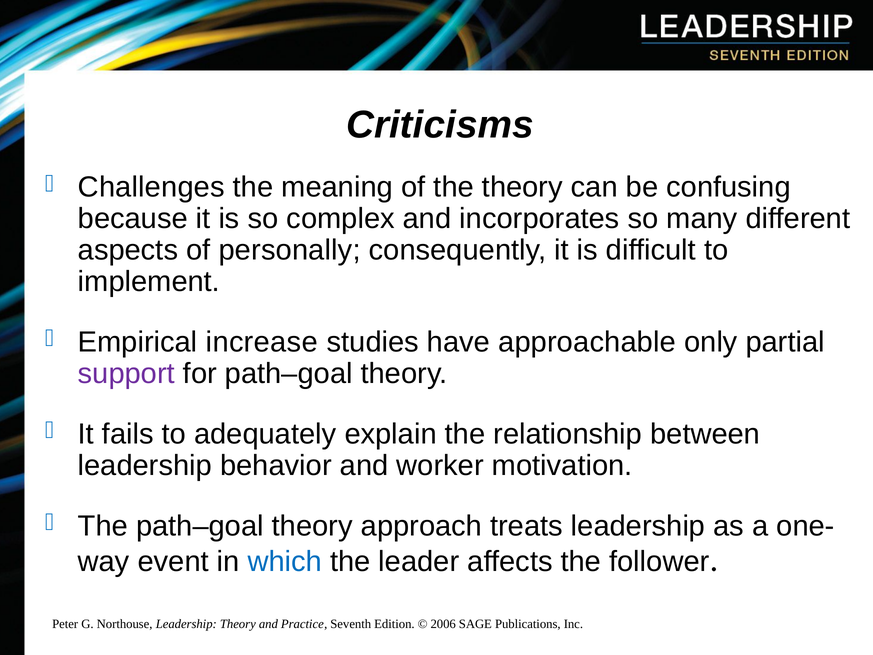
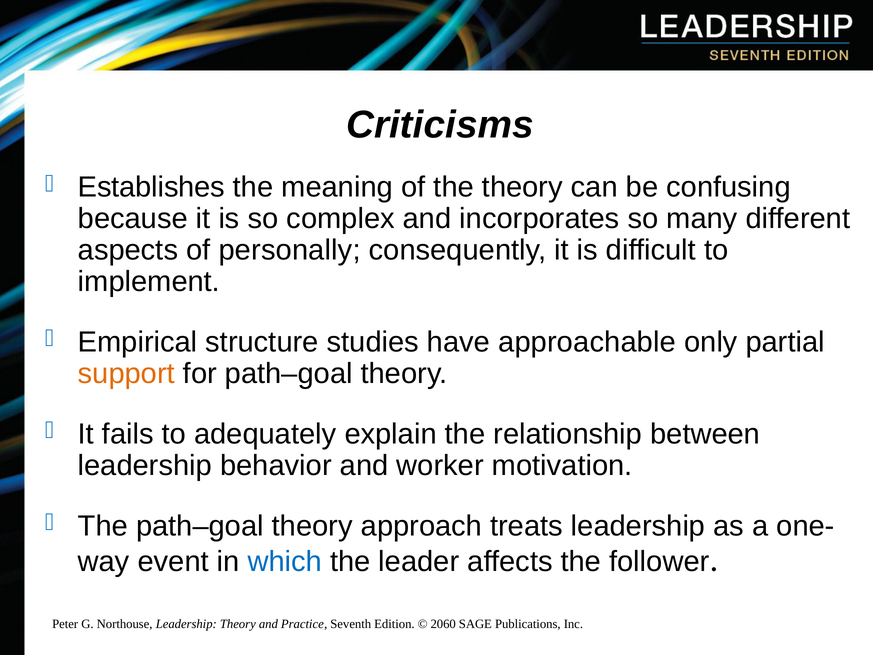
Challenges: Challenges -> Establishes
increase: increase -> structure
support colour: purple -> orange
2006: 2006 -> 2060
